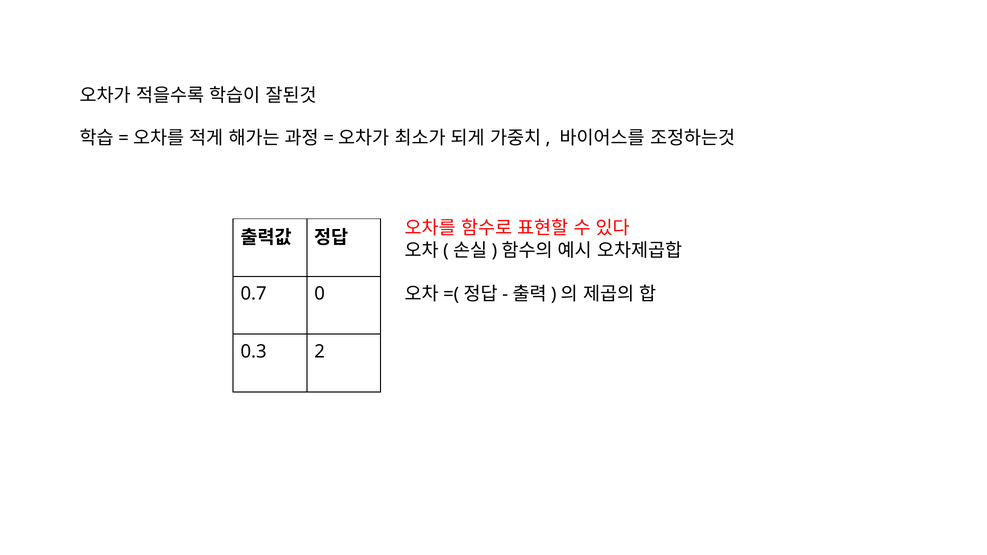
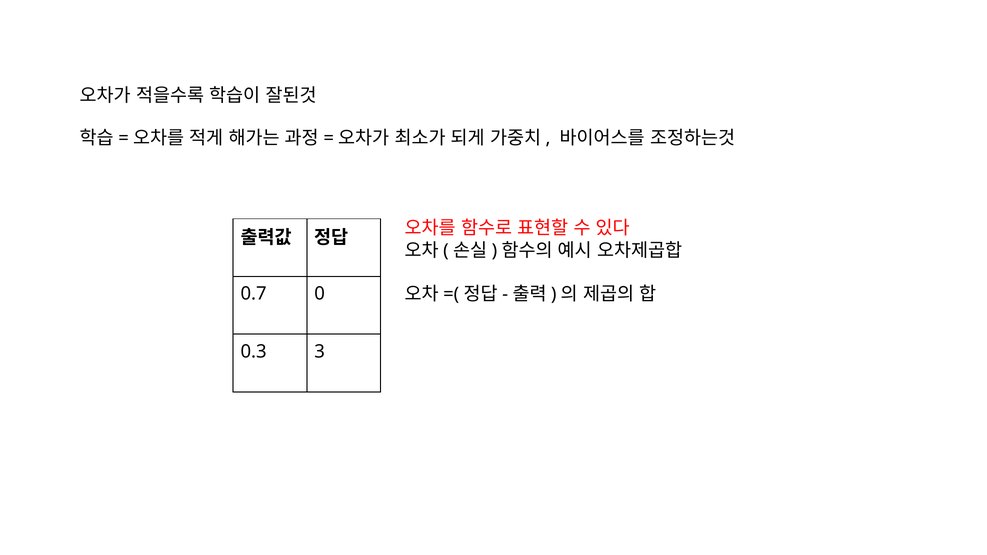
2: 2 -> 3
